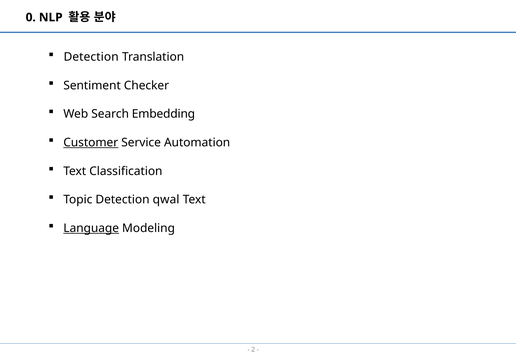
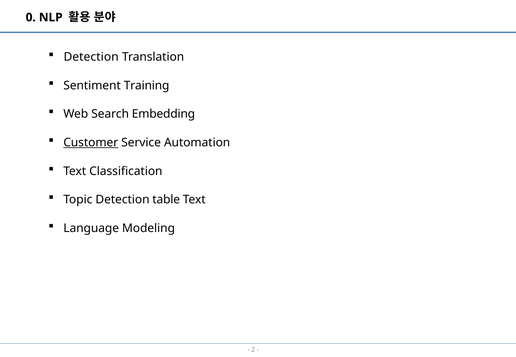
Checker: Checker -> Training
qwal: qwal -> table
Language underline: present -> none
